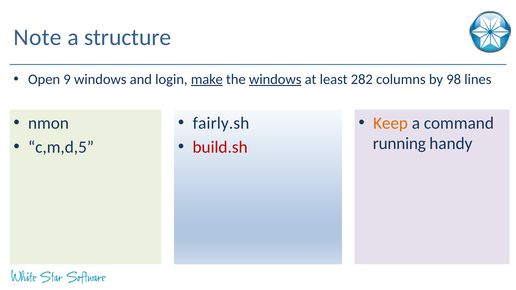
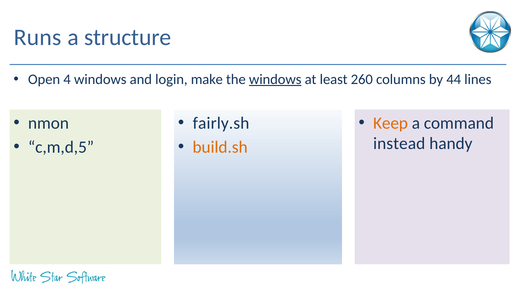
Note: Note -> Runs
9: 9 -> 4
make underline: present -> none
282: 282 -> 260
98: 98 -> 44
running: running -> instead
build.sh colour: red -> orange
